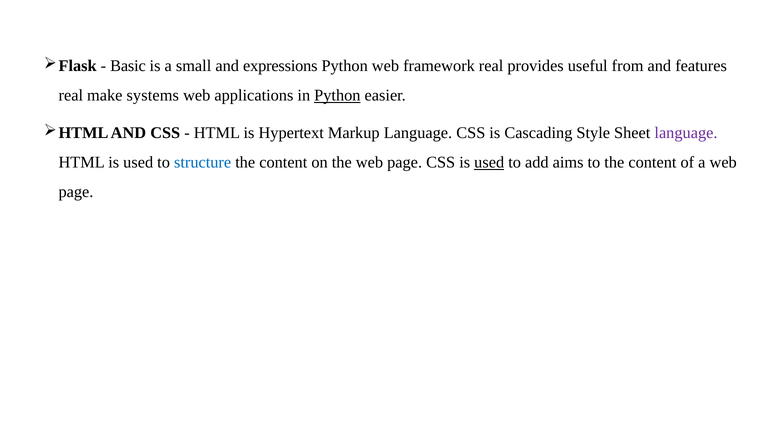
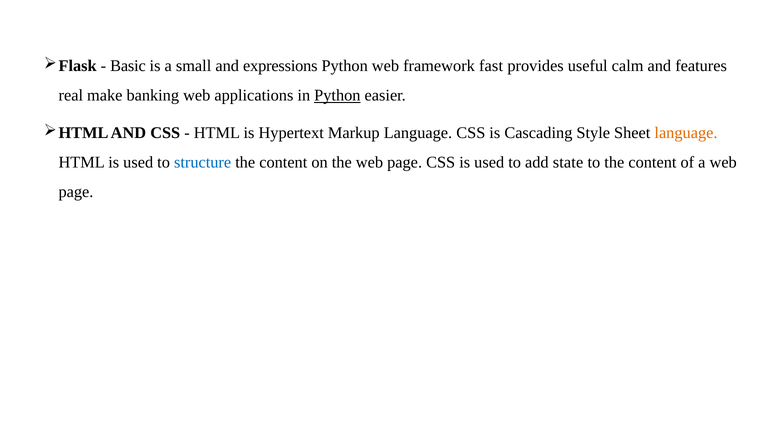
framework real: real -> fast
from: from -> calm
systems: systems -> banking
language at (686, 133) colour: purple -> orange
used at (489, 163) underline: present -> none
aims: aims -> state
